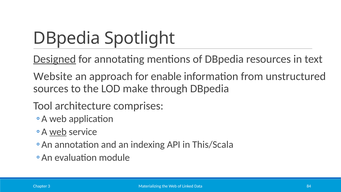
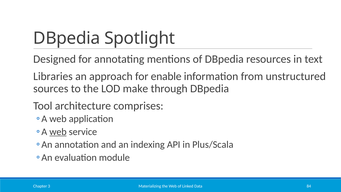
Designed underline: present -> none
Website: Website -> Libraries
This/Scala: This/Scala -> Plus/Scala
